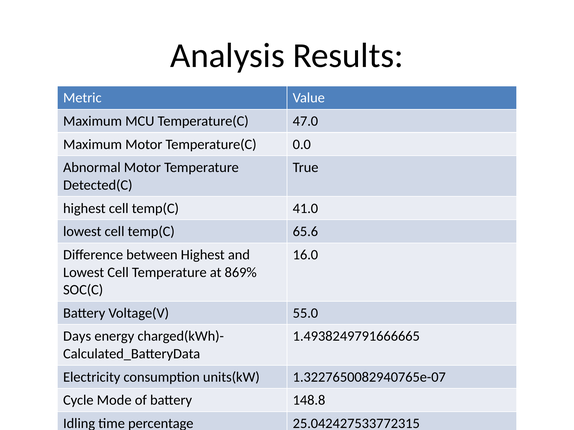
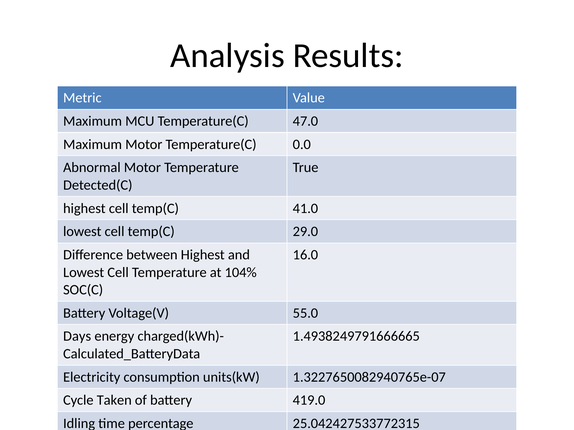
65.6: 65.6 -> 29.0
869%: 869% -> 104%
Mode: Mode -> Taken
148.8: 148.8 -> 419.0
